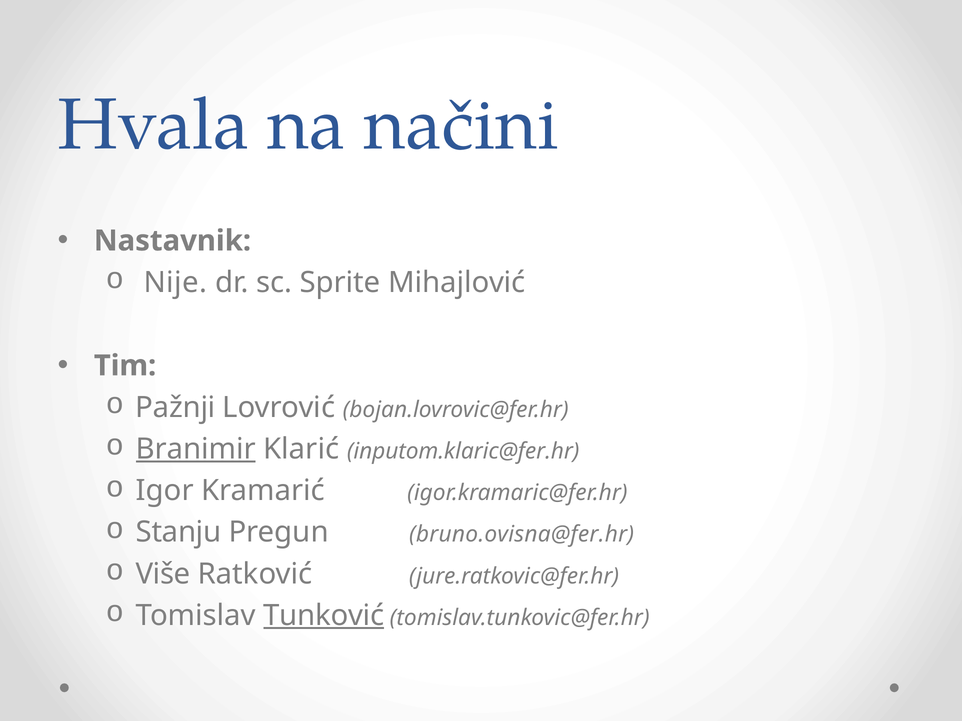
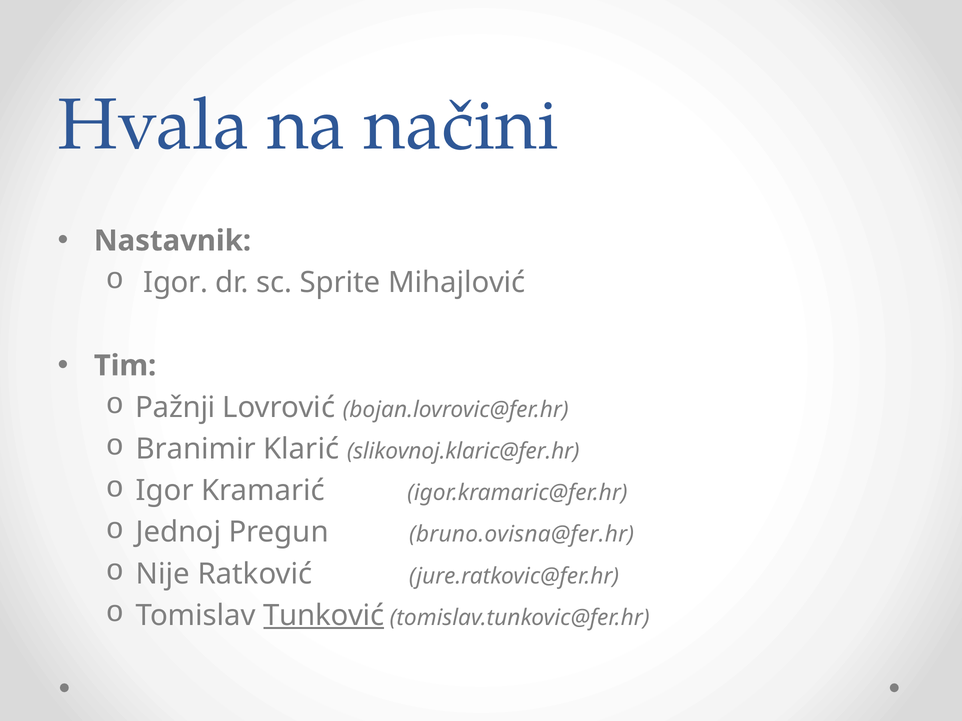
Nije at (175, 283): Nije -> Igor
Branimir underline: present -> none
inputom.klaric@fer.hr: inputom.klaric@fer.hr -> slikovnoj.klaric@fer.hr
Stanju: Stanju -> Jednoj
Više: Više -> Nije
